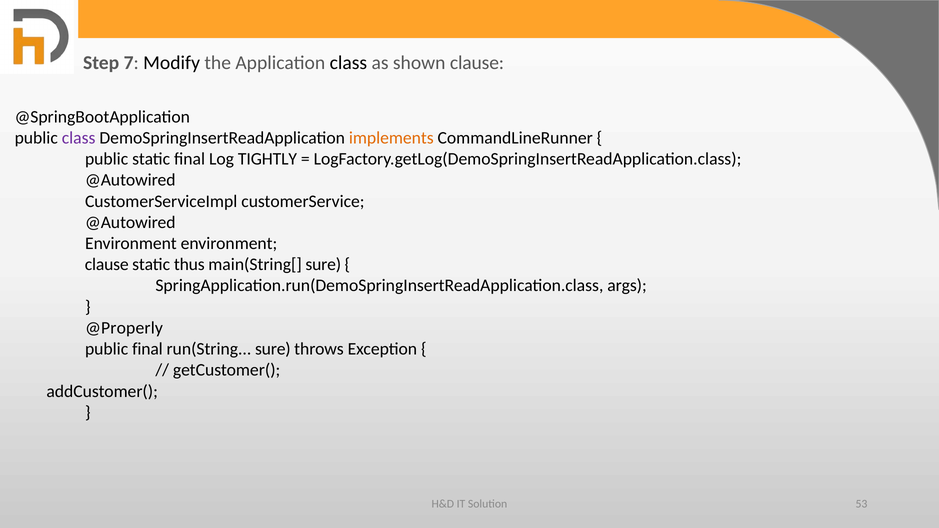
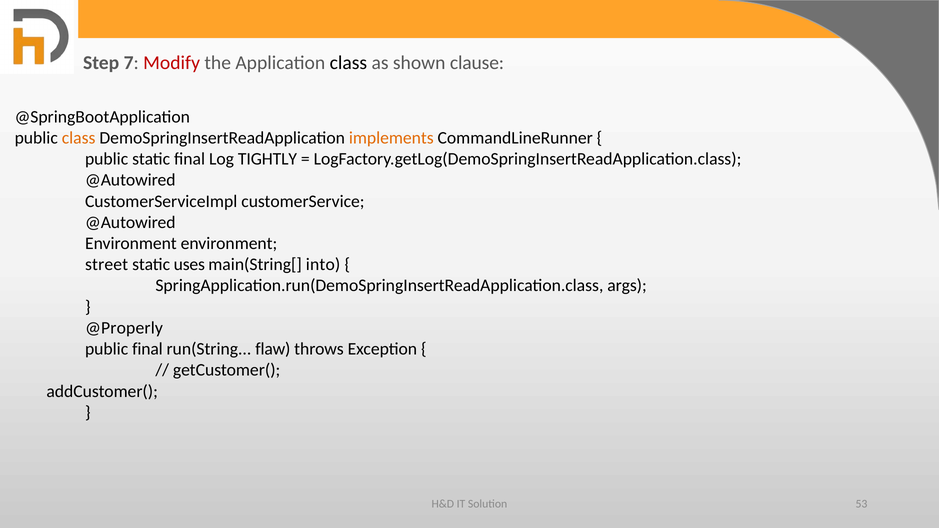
Modify colour: black -> red
class at (79, 138) colour: purple -> orange
clause at (107, 265): clause -> street
thus: thus -> uses
main(String[ sure: sure -> into
run(String sure: sure -> flaw
